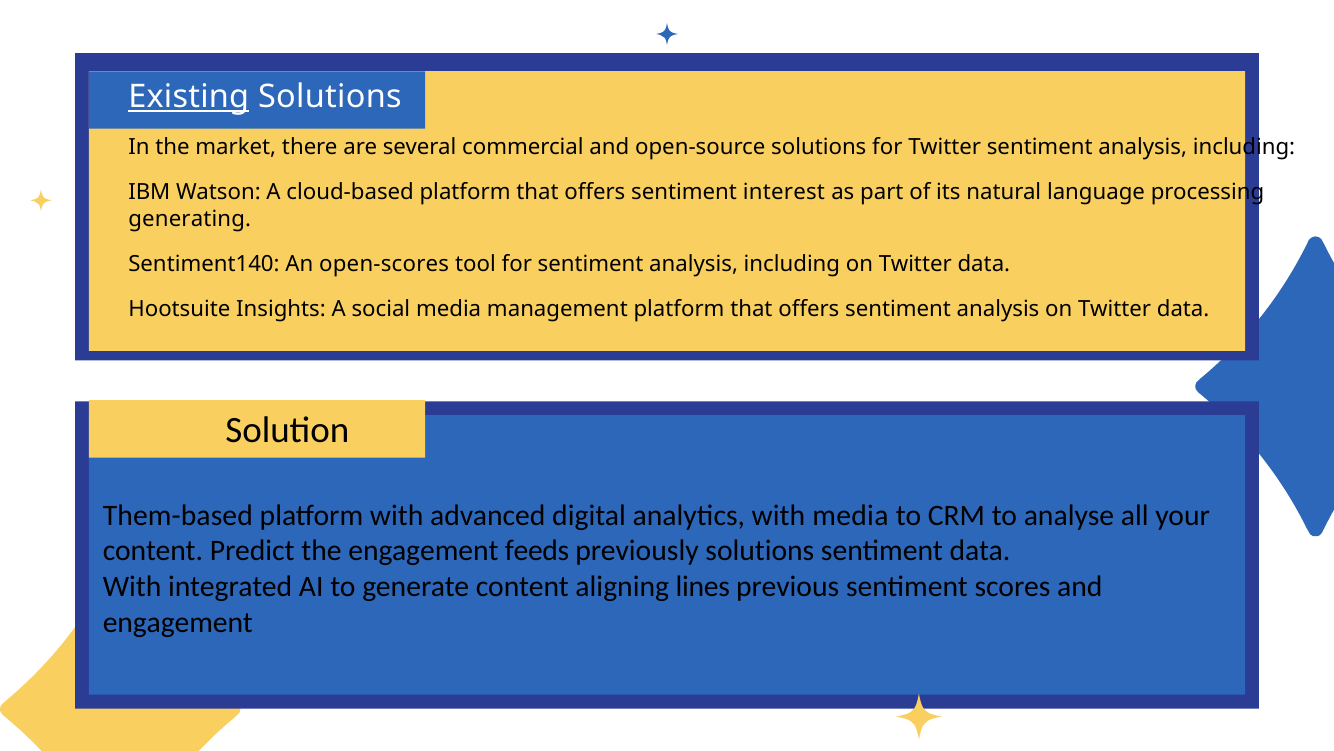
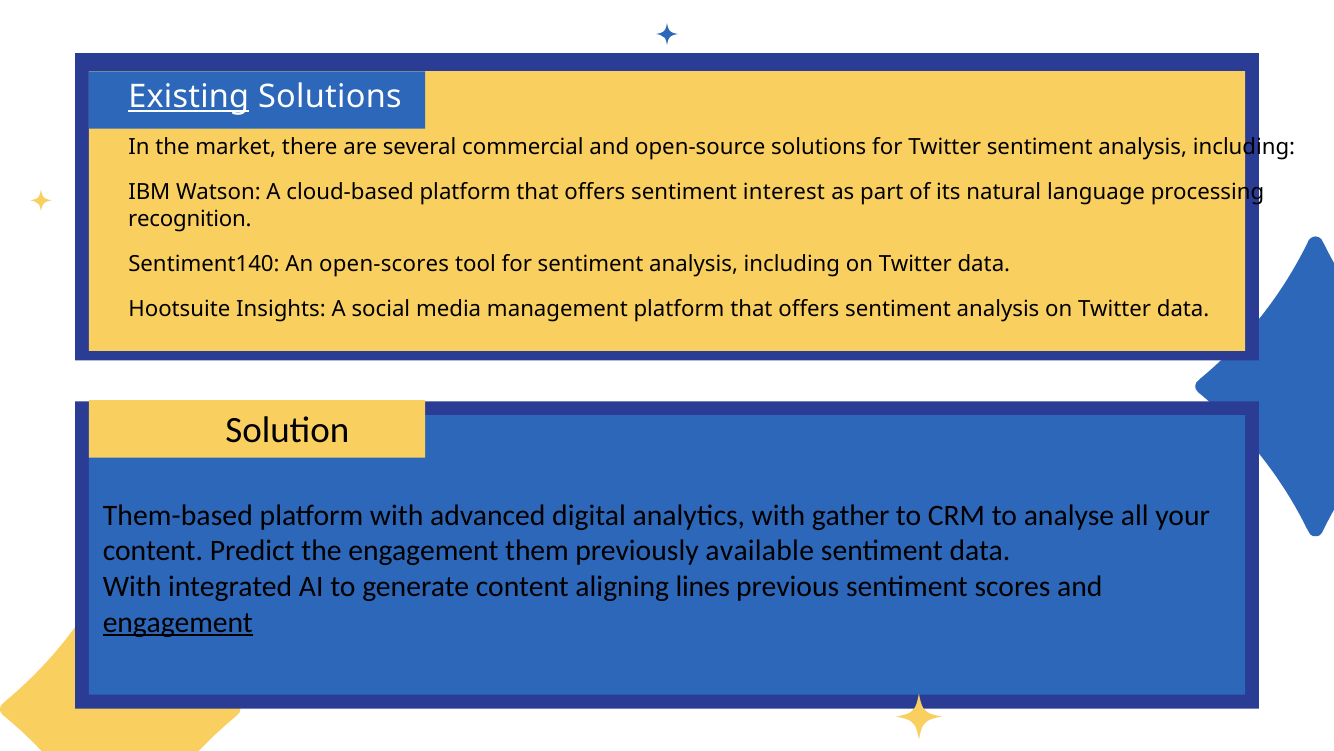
generating: generating -> recognition
with media: media -> gather
feeds: feeds -> them
previously solutions: solutions -> available
engagement at (178, 622) underline: none -> present
